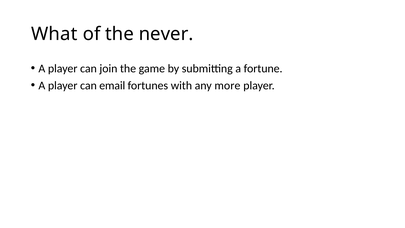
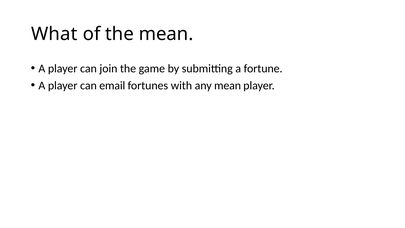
the never: never -> mean
any more: more -> mean
